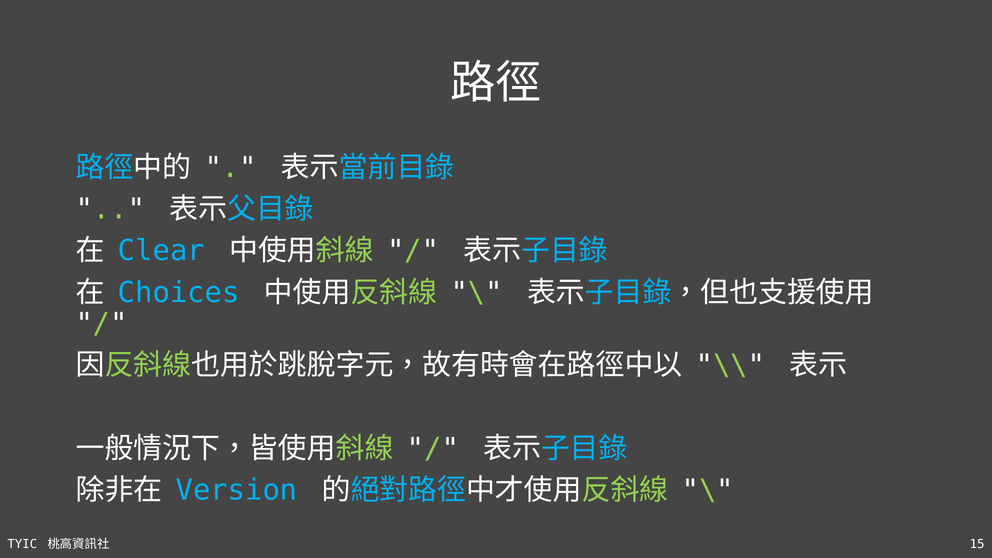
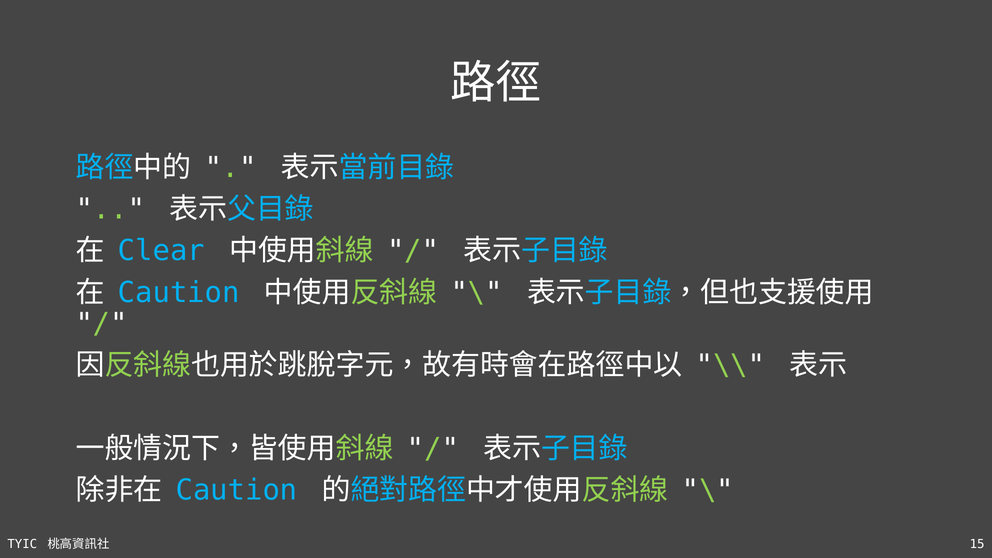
Choices at (179, 292): Choices -> Caution
Version at (237, 490): Version -> Caution
